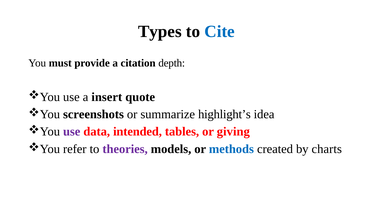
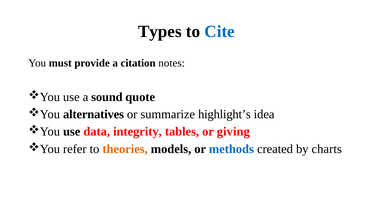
depth: depth -> notes
insert: insert -> sound
screenshots: screenshots -> alternatives
use at (72, 131) colour: purple -> black
intended: intended -> integrity
theories colour: purple -> orange
